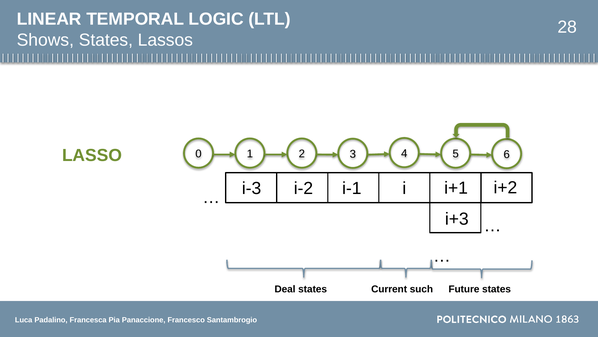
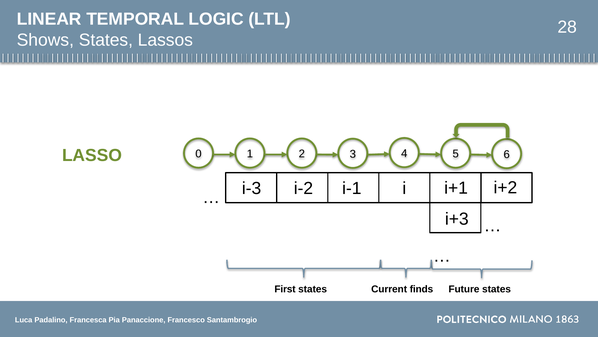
Deal: Deal -> First
such: such -> finds
